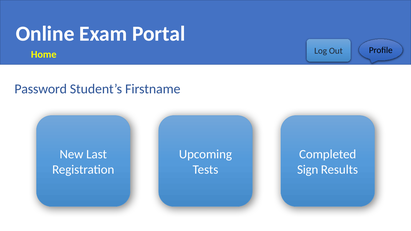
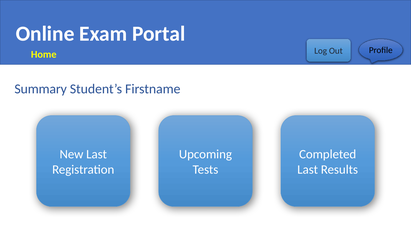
Password: Password -> Summary
Sign at (308, 170): Sign -> Last
